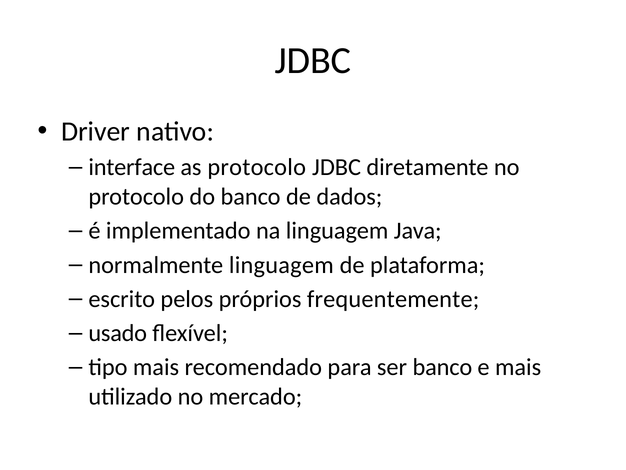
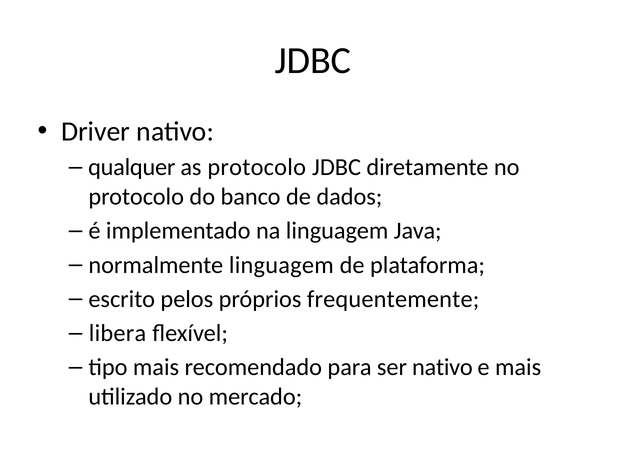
interface: interface -> qualquer
usado: usado -> libera
ser banco: banco -> nativo
